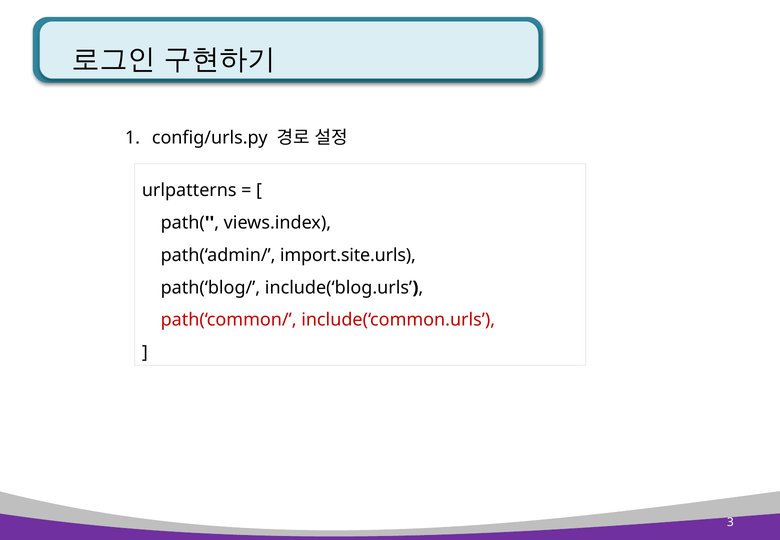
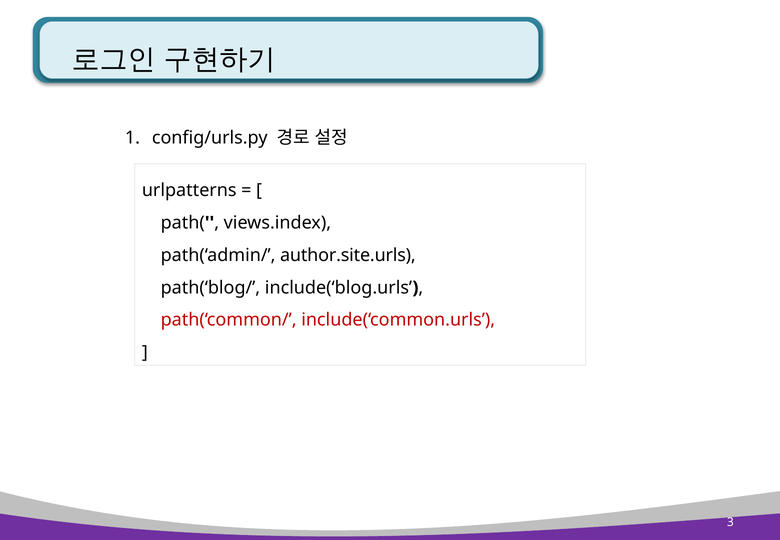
import.site.urls: import.site.urls -> author.site.urls
